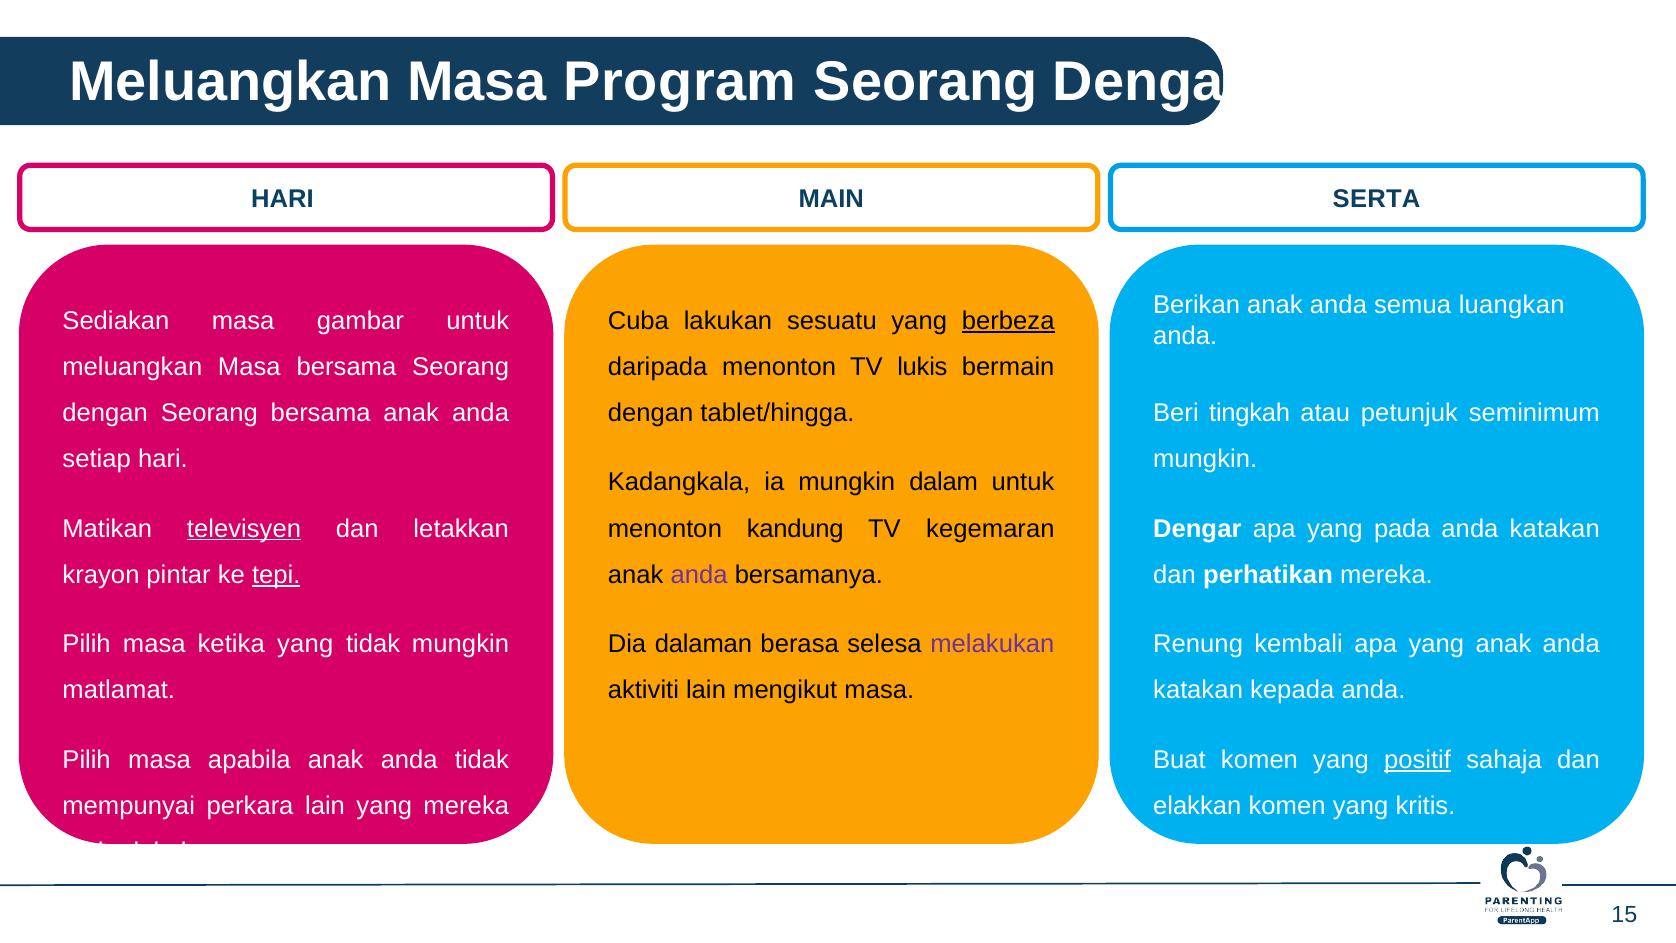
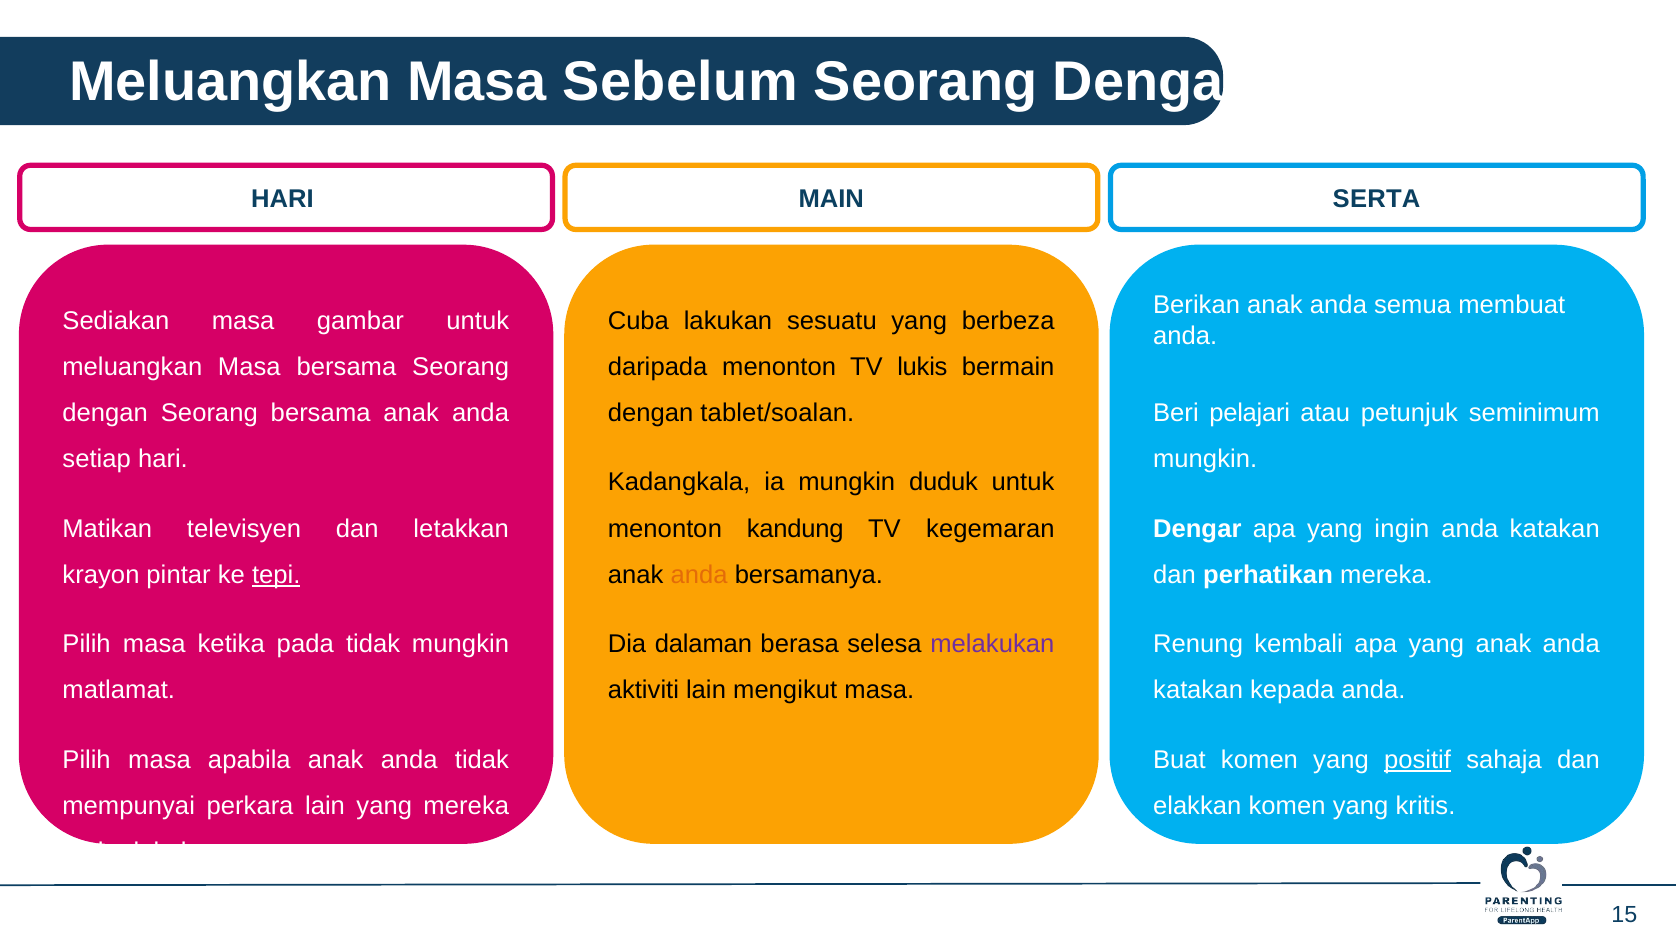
Program: Program -> Sebelum
luangkan: luangkan -> membuat
berbeza underline: present -> none
tablet/hingga: tablet/hingga -> tablet/soalan
tingkah: tingkah -> pelajari
dalam: dalam -> duduk
televisyen underline: present -> none
pada: pada -> ingin
anda at (699, 575) colour: purple -> orange
ketika yang: yang -> pada
